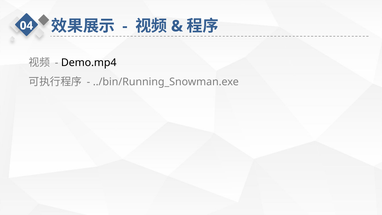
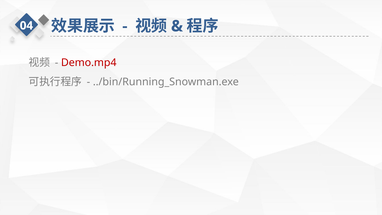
Demo.mp4 colour: black -> red
